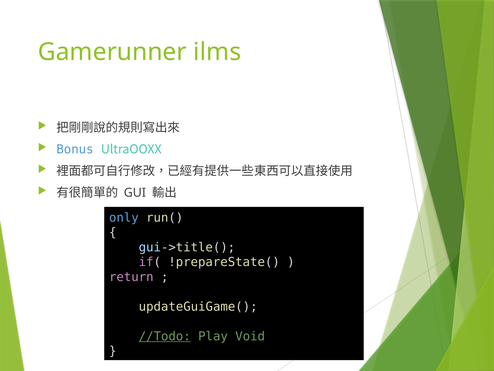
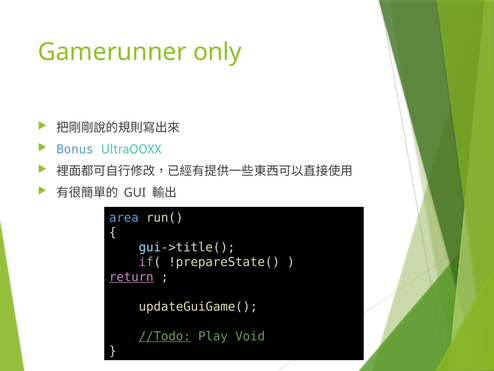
ilms: ilms -> only
only: only -> area
return underline: none -> present
